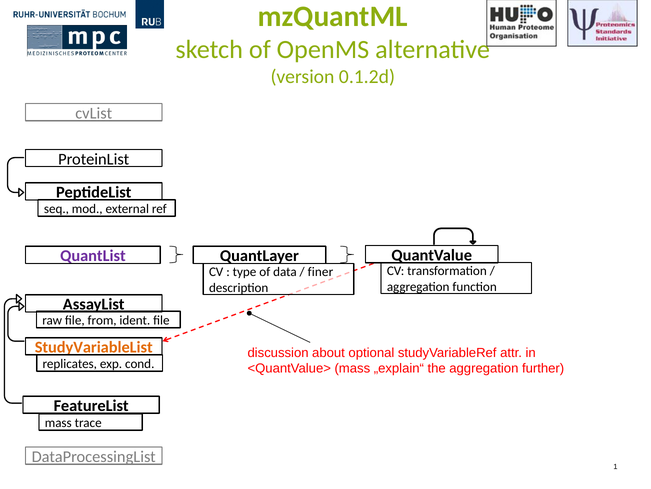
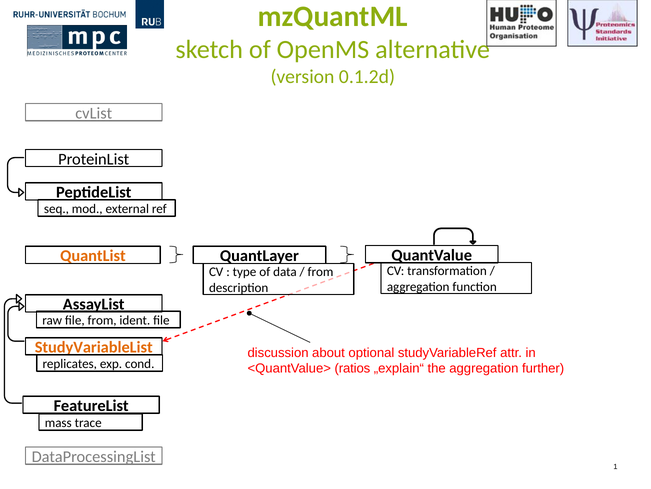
QuantList colour: purple -> orange
finer at (320, 272): finer -> from
<QuantValue> mass: mass -> ratios
